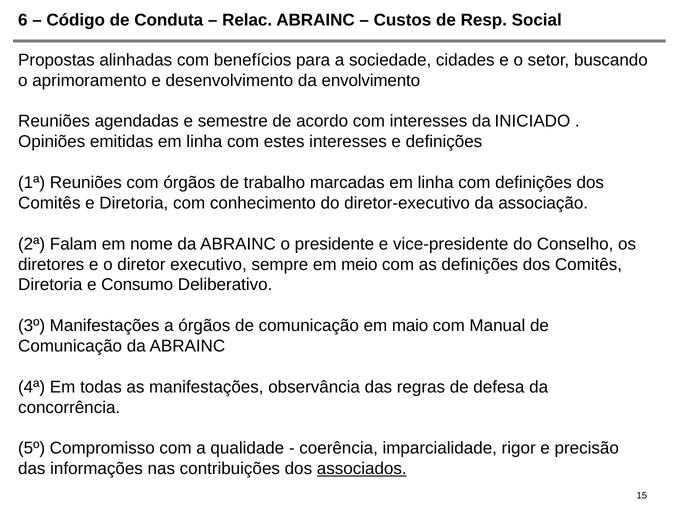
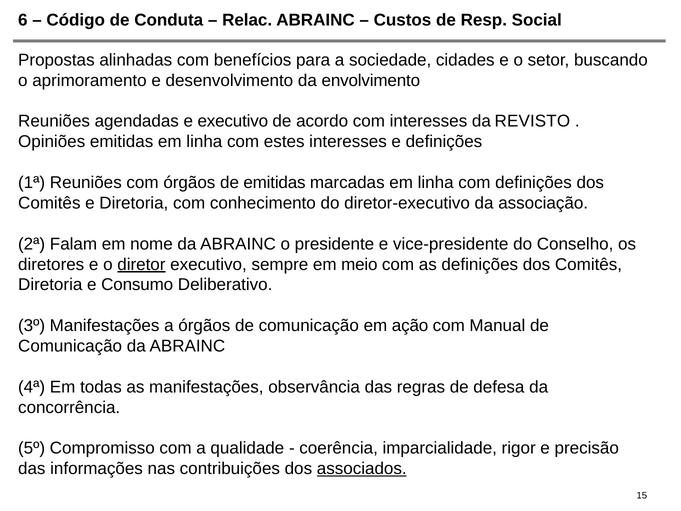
e semestre: semestre -> executivo
INICIADO: INICIADO -> REVISTO
de trabalho: trabalho -> emitidas
diretor underline: none -> present
maio: maio -> ação
